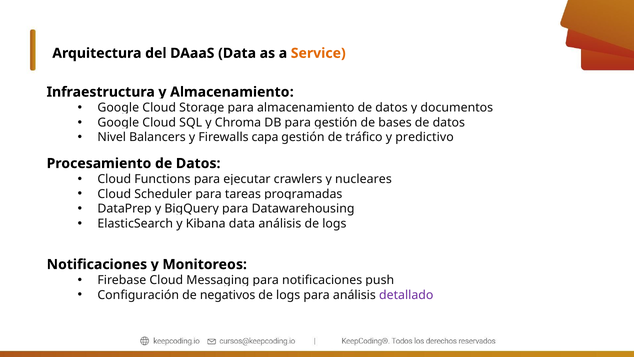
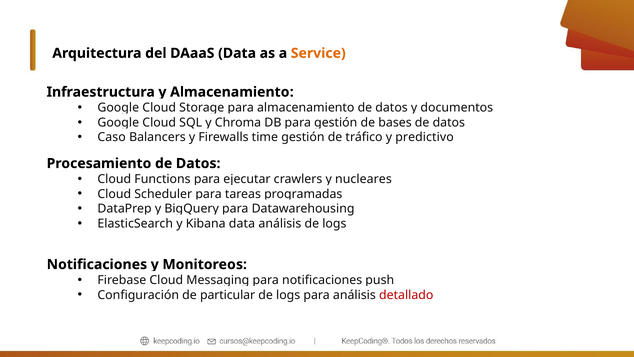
Nivel: Nivel -> Caso
capa: capa -> time
negativos: negativos -> particular
detallado colour: purple -> red
